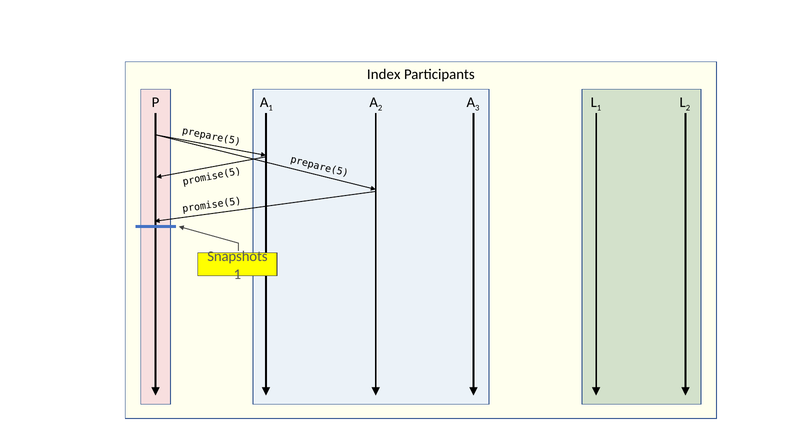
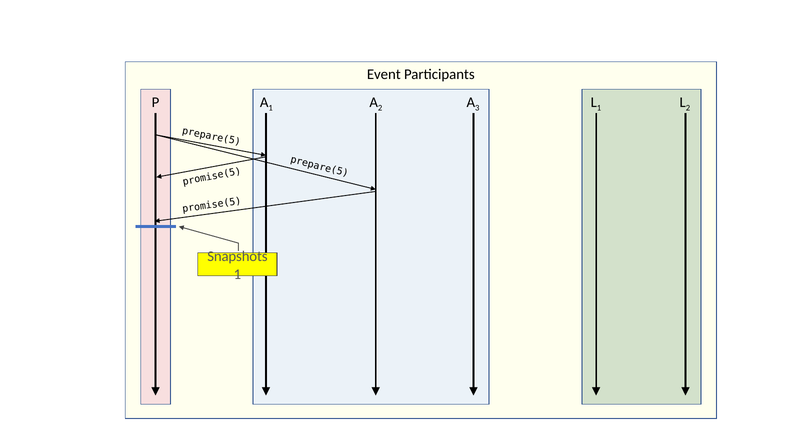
Index: Index -> Event
